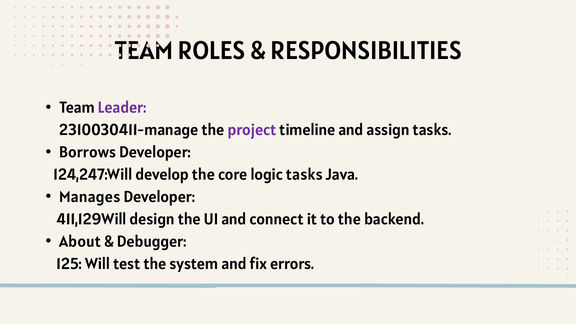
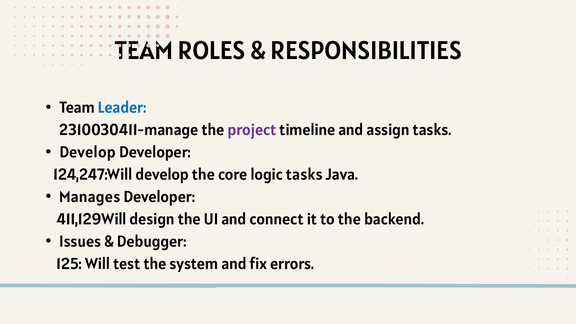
Leader colour: purple -> blue
Borrows at (88, 152): Borrows -> Develop
About: About -> Issues
